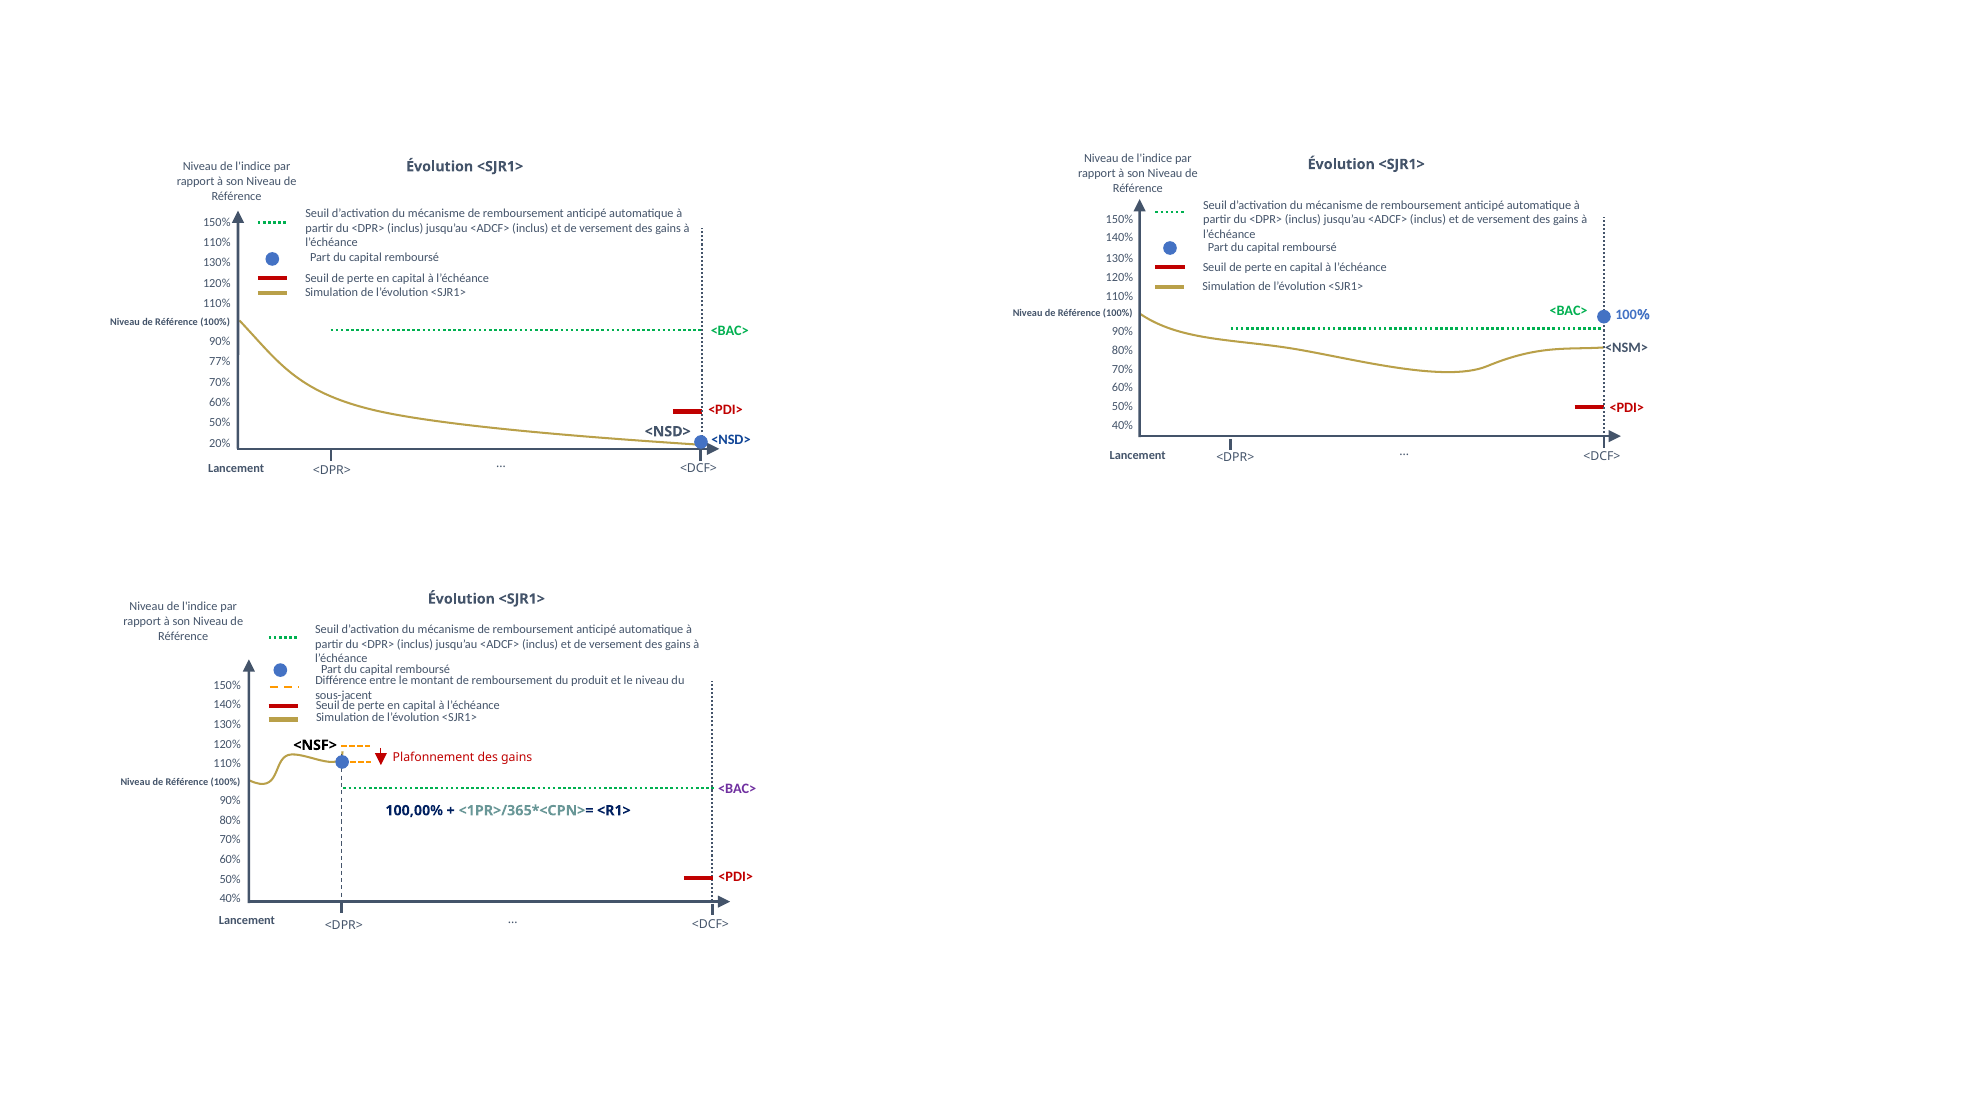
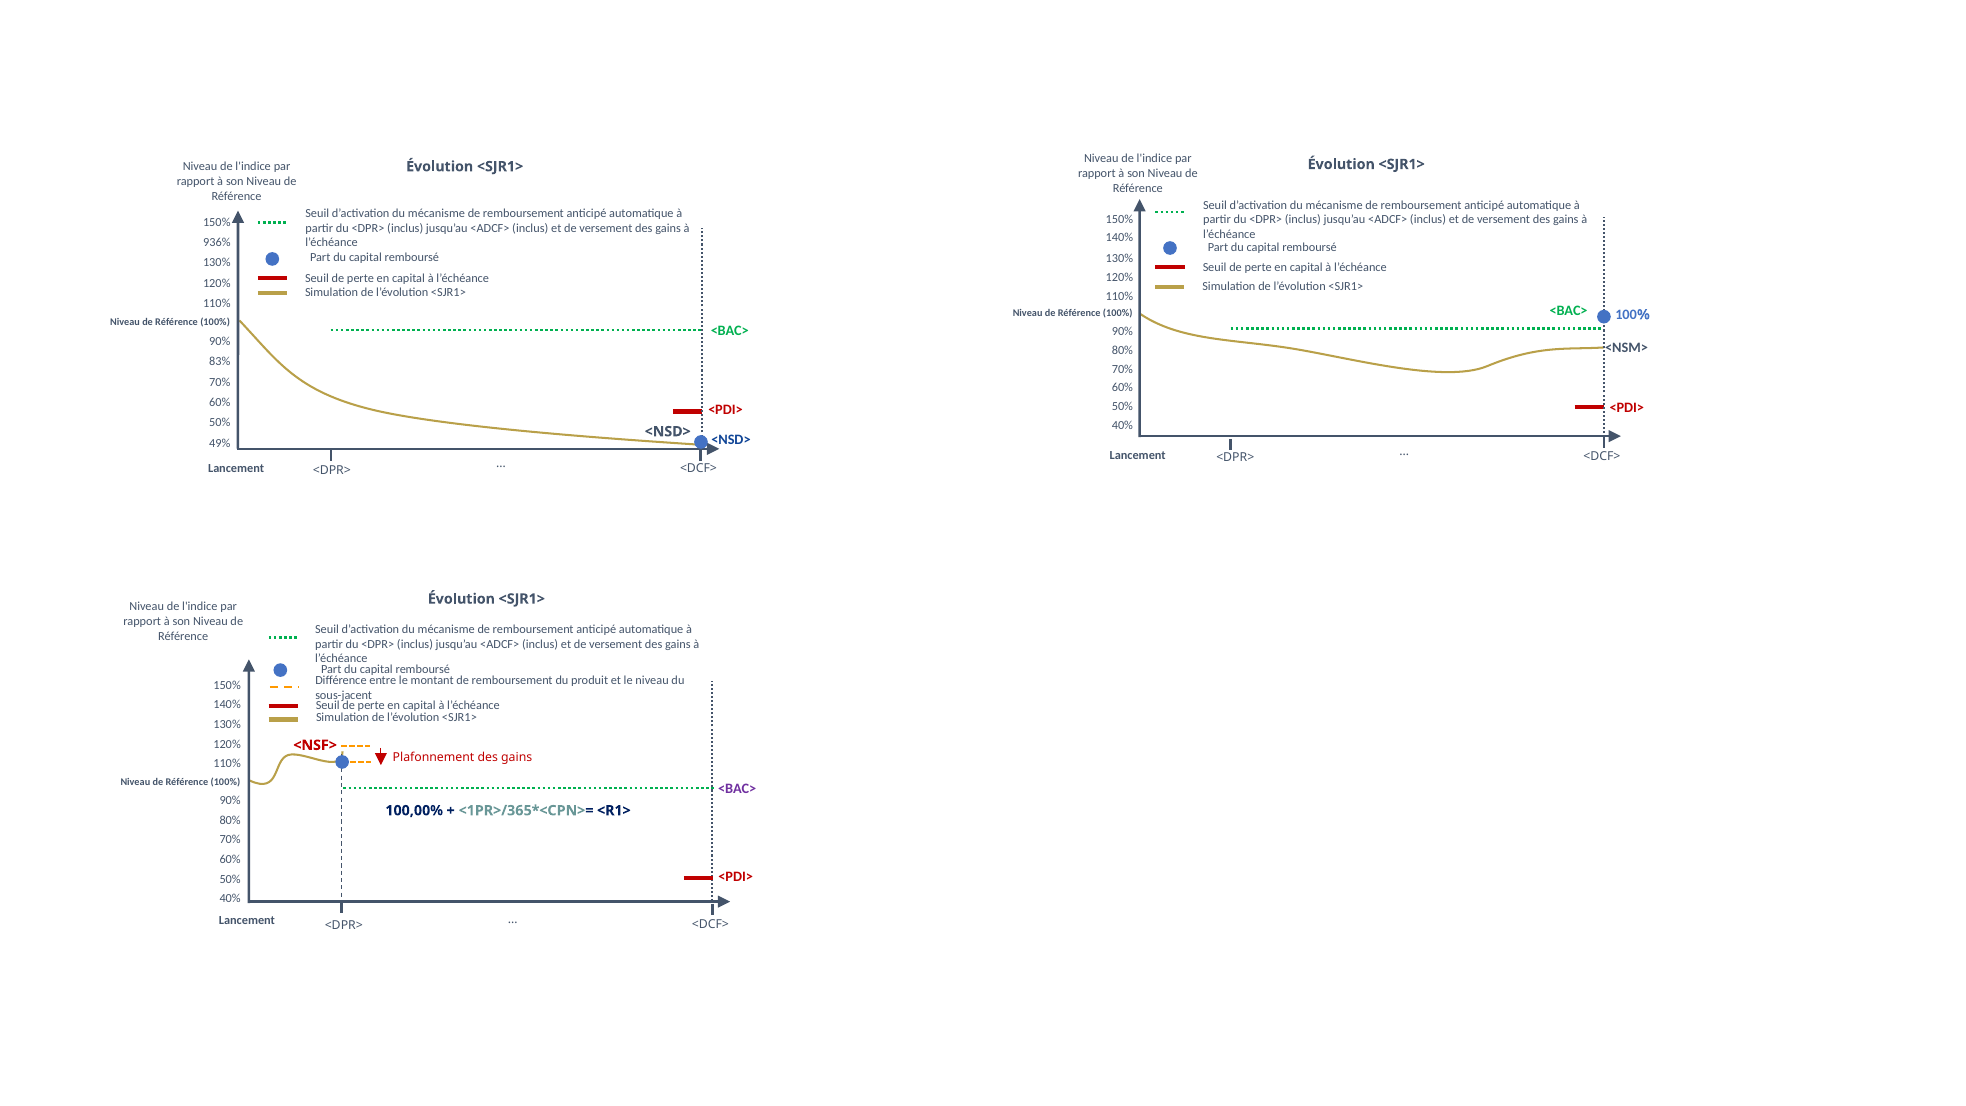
110% at (217, 243): 110% -> 936%
77%: 77% -> 83%
20%: 20% -> 49%
<NSF> colour: black -> red
